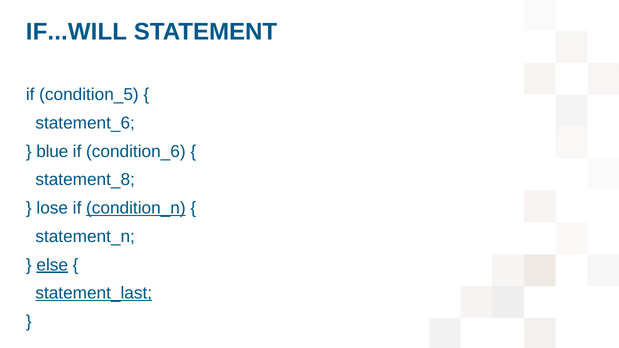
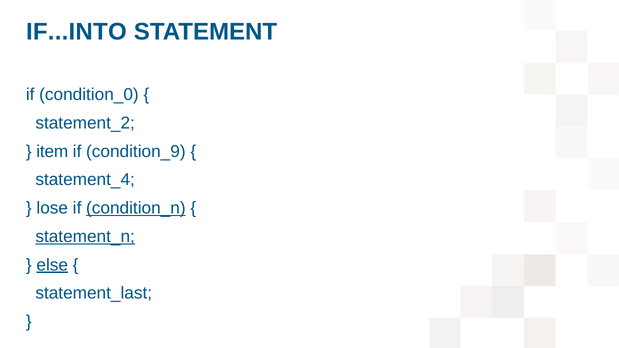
IF...WILL: IF...WILL -> IF...INTO
condition_5: condition_5 -> condition_0
statement_6: statement_6 -> statement_2
blue: blue -> item
condition_6: condition_6 -> condition_9
statement_8: statement_8 -> statement_4
statement_n underline: none -> present
statement_last underline: present -> none
